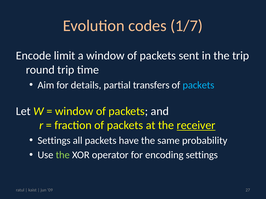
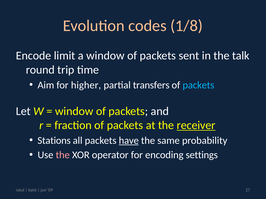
1/7: 1/7 -> 1/8
the trip: trip -> talk
details: details -> higher
Settings at (54, 141): Settings -> Stations
have underline: none -> present
the at (63, 155) colour: light green -> pink
